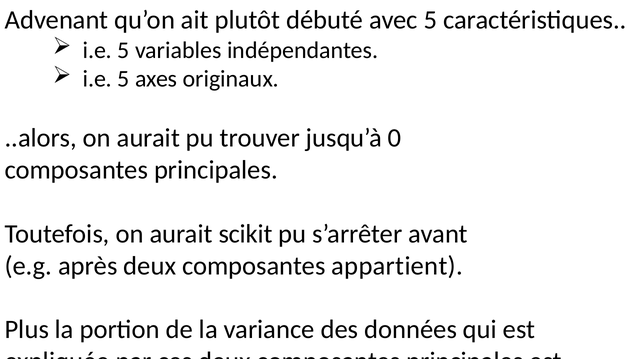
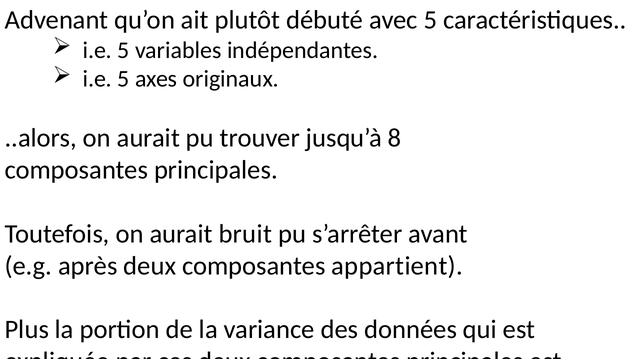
0: 0 -> 8
scikit: scikit -> bruit
